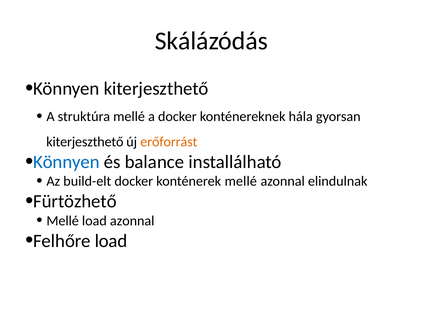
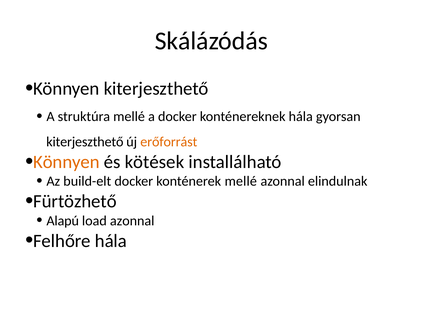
Könnyen at (66, 162) colour: blue -> orange
balance: balance -> kötések
Mellé at (63, 221): Mellé -> Alapú
Felhőre load: load -> hála
